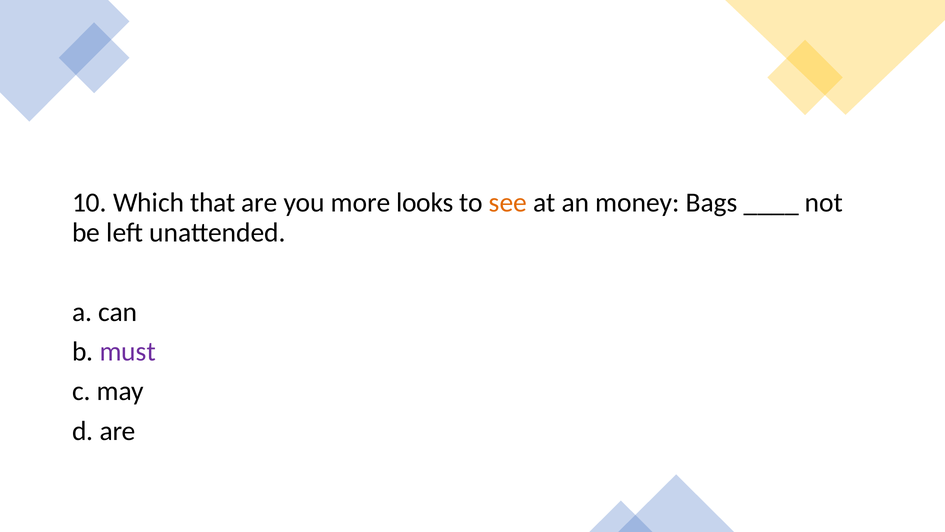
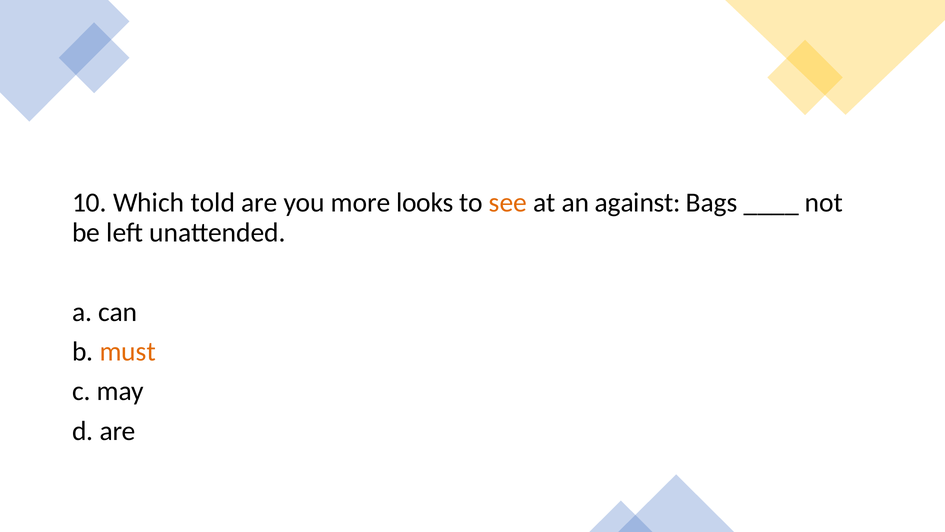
that: that -> told
money: money -> against
must colour: purple -> orange
